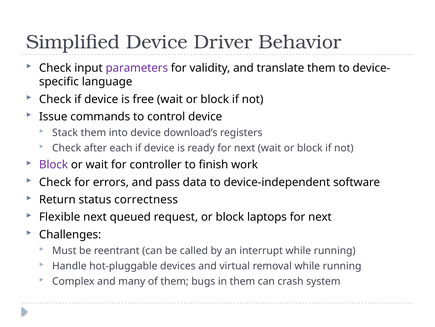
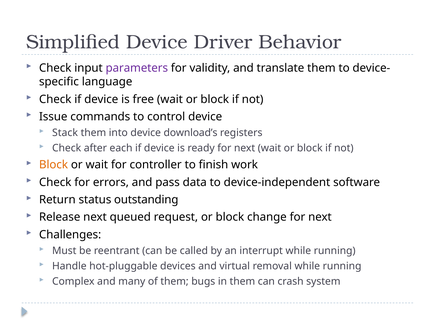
Block at (54, 164) colour: purple -> orange
correctness: correctness -> outstanding
Flexible: Flexible -> Release
laptops: laptops -> change
